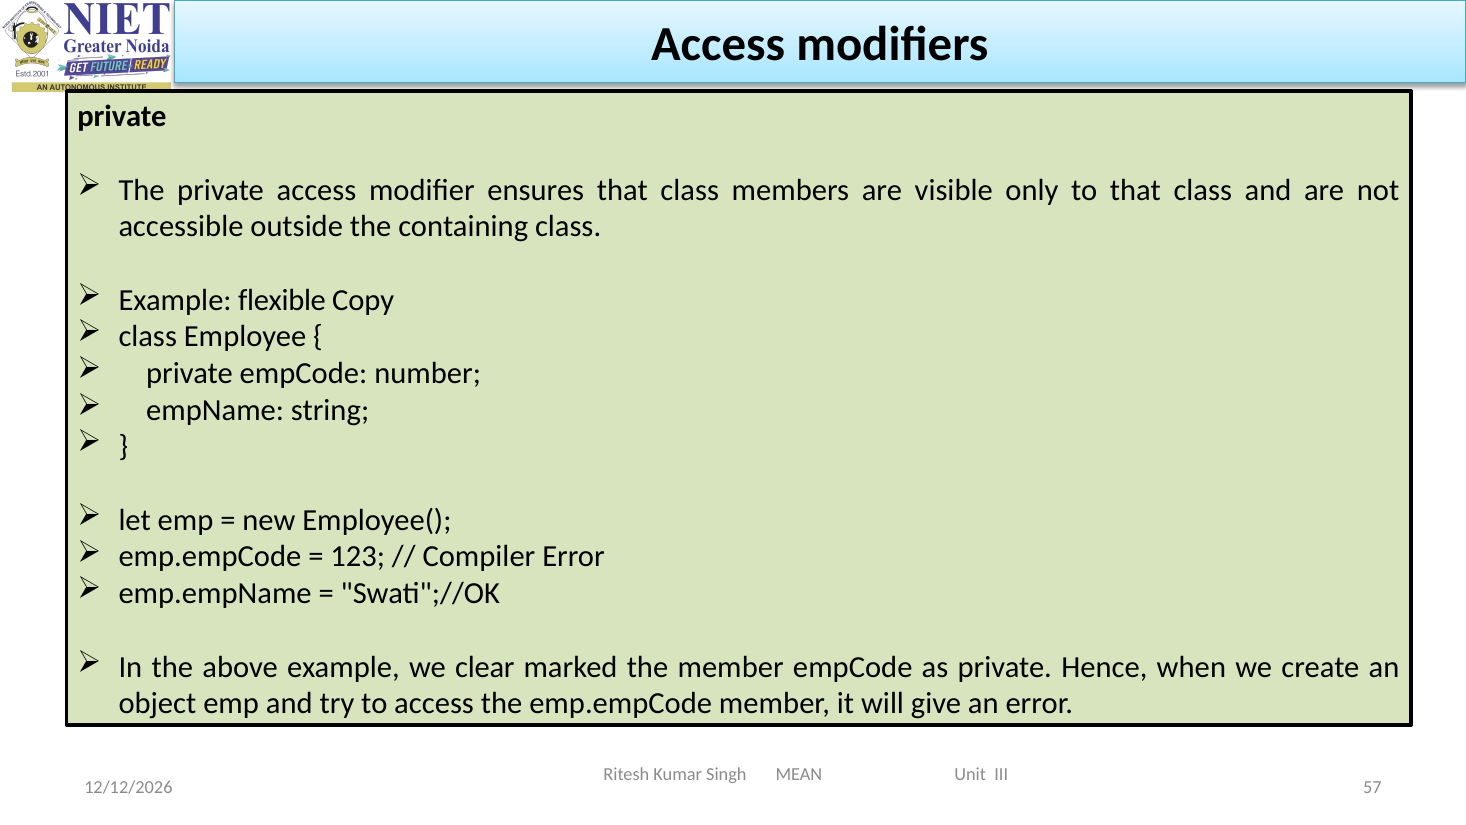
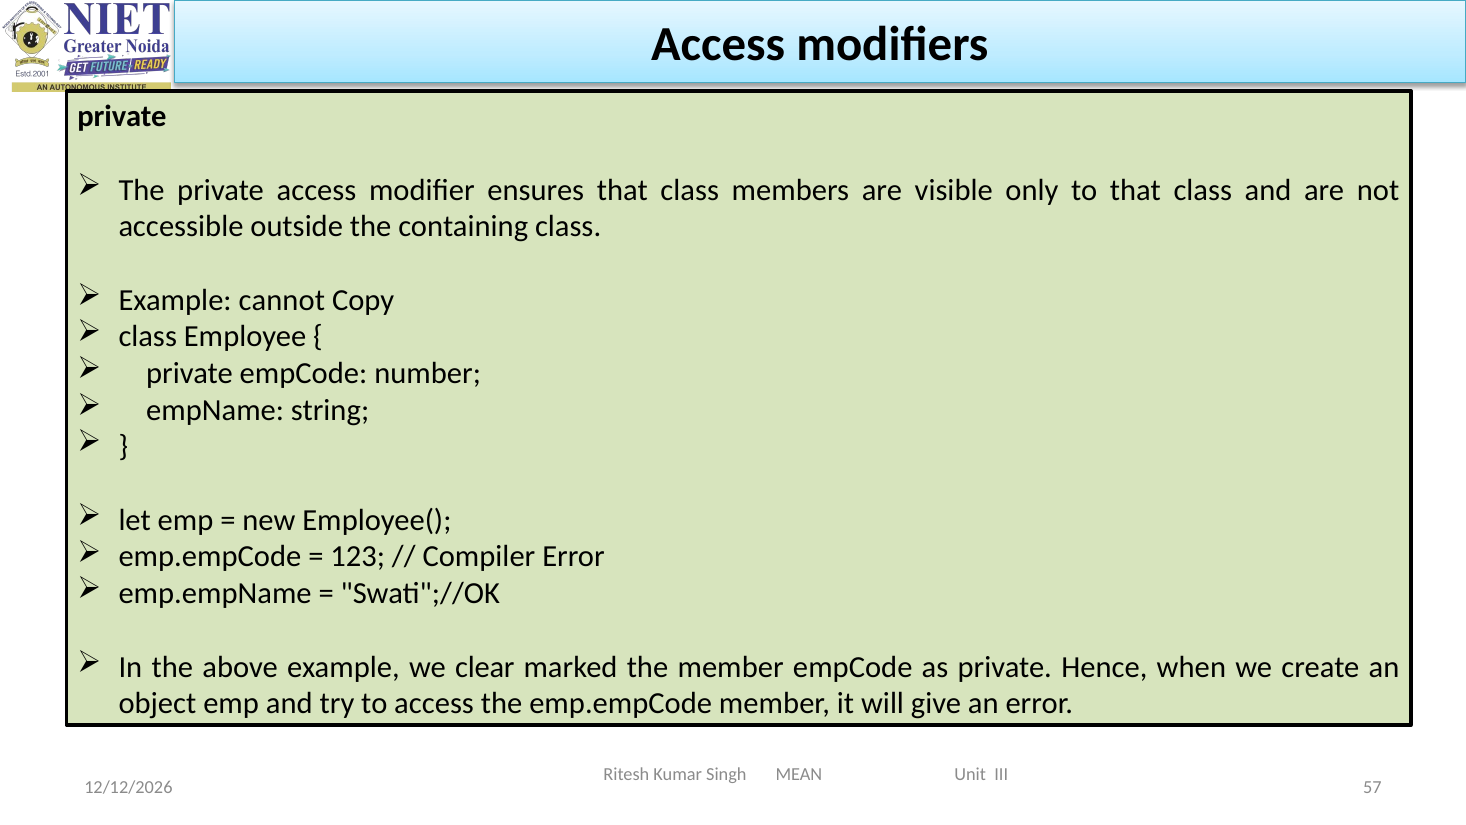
flexible: flexible -> cannot
